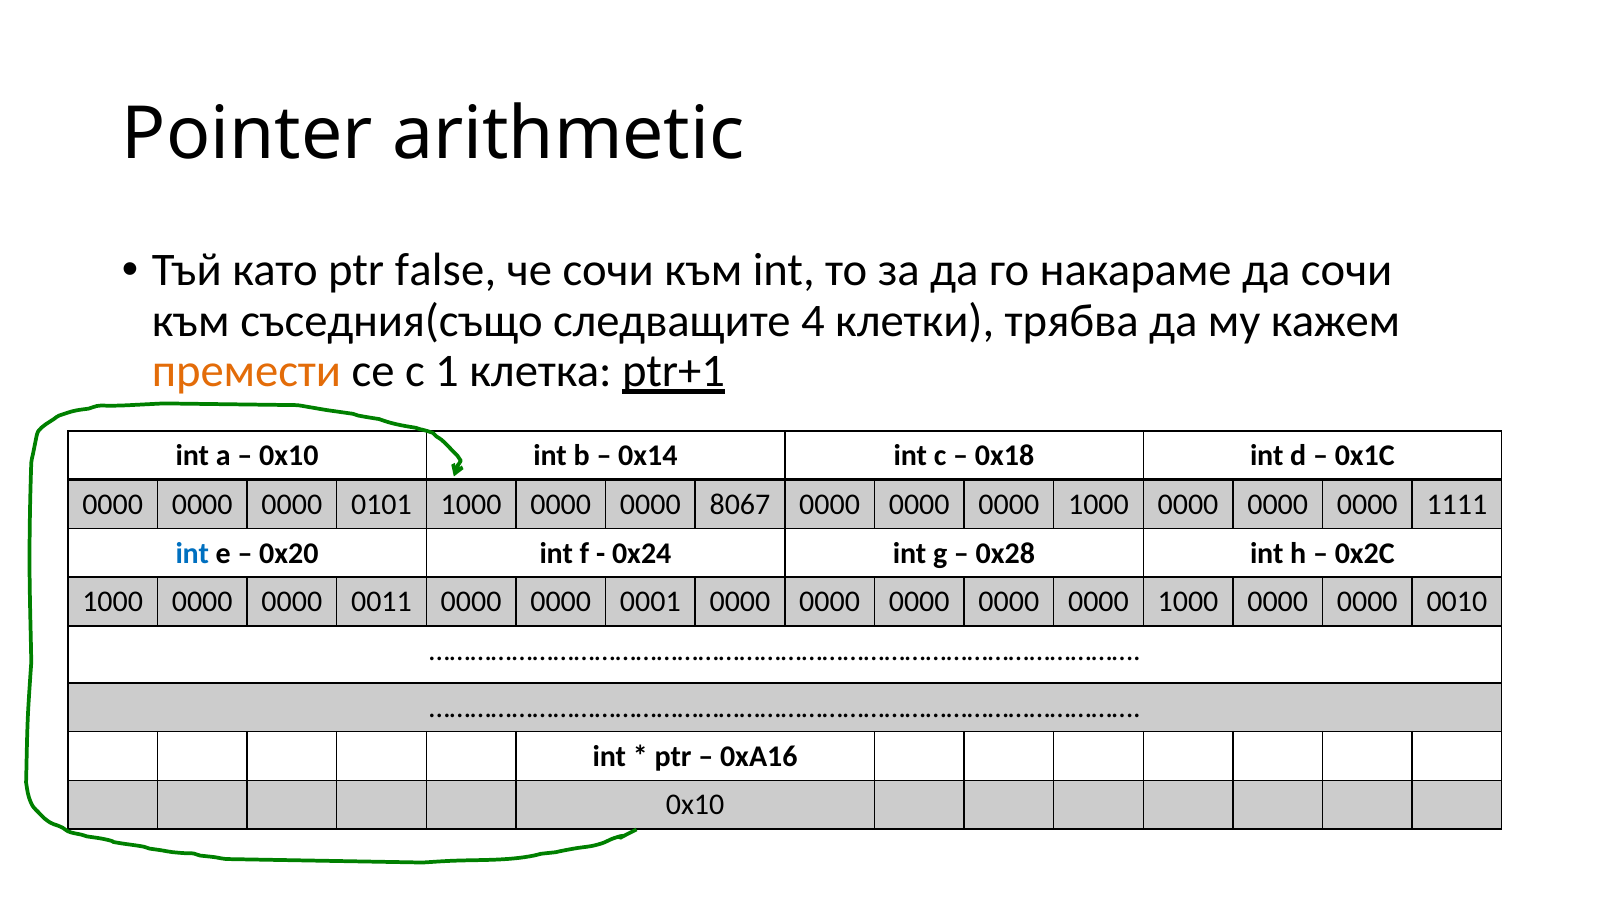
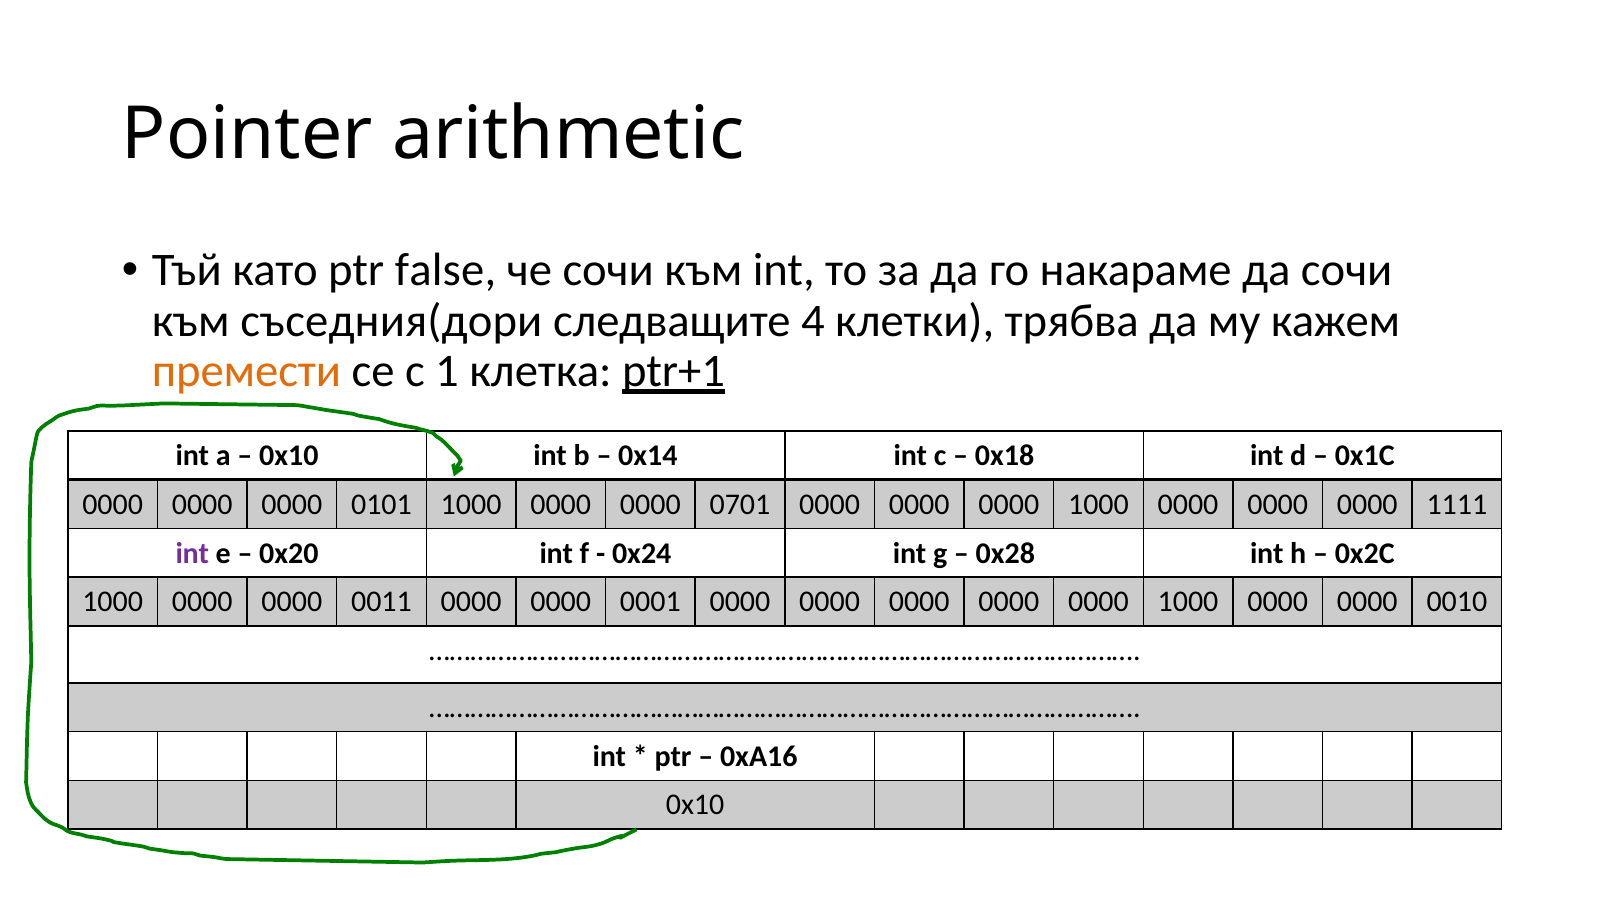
съседния(също: съседния(също -> съседния(дори
8067: 8067 -> 0701
int at (192, 553) colour: blue -> purple
